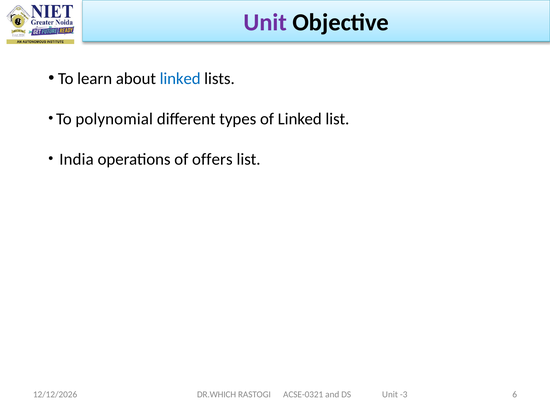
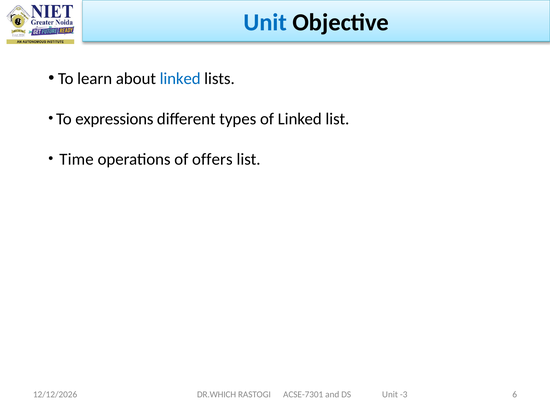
Unit at (265, 22) colour: purple -> blue
polynomial: polynomial -> expressions
India: India -> Time
ACSE-0321: ACSE-0321 -> ACSE-7301
